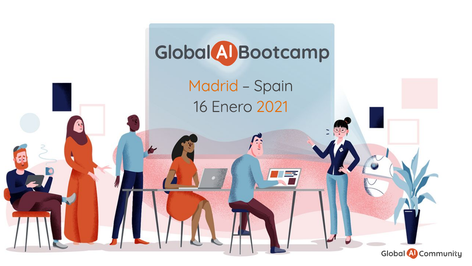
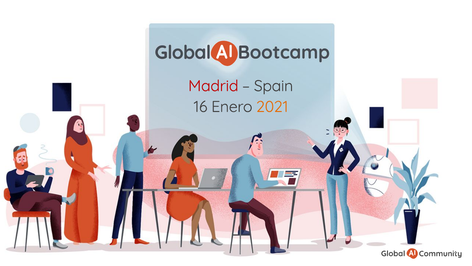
Madrid colour: orange -> red
